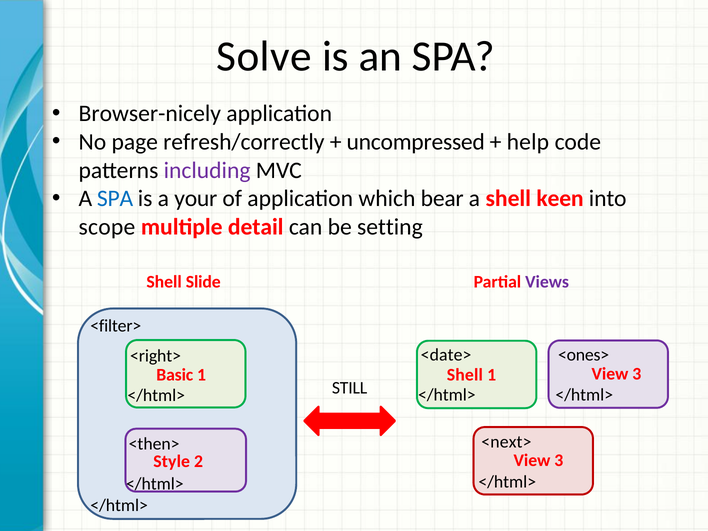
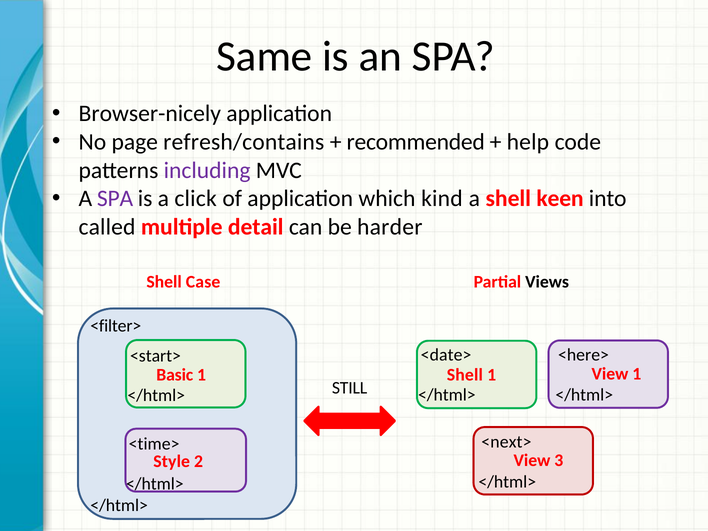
Solve: Solve -> Same
refresh/correctly: refresh/correctly -> refresh/contains
uncompressed: uncompressed -> recommended
SPA at (115, 199) colour: blue -> purple
your: your -> click
bear: bear -> kind
scope: scope -> called
setting: setting -> harder
Slide: Slide -> Case
Views colour: purple -> black
<ones>: <ones> -> <here>
<right>: <right> -> <start>
3 at (637, 374): 3 -> 1
<then>: <then> -> <time>
